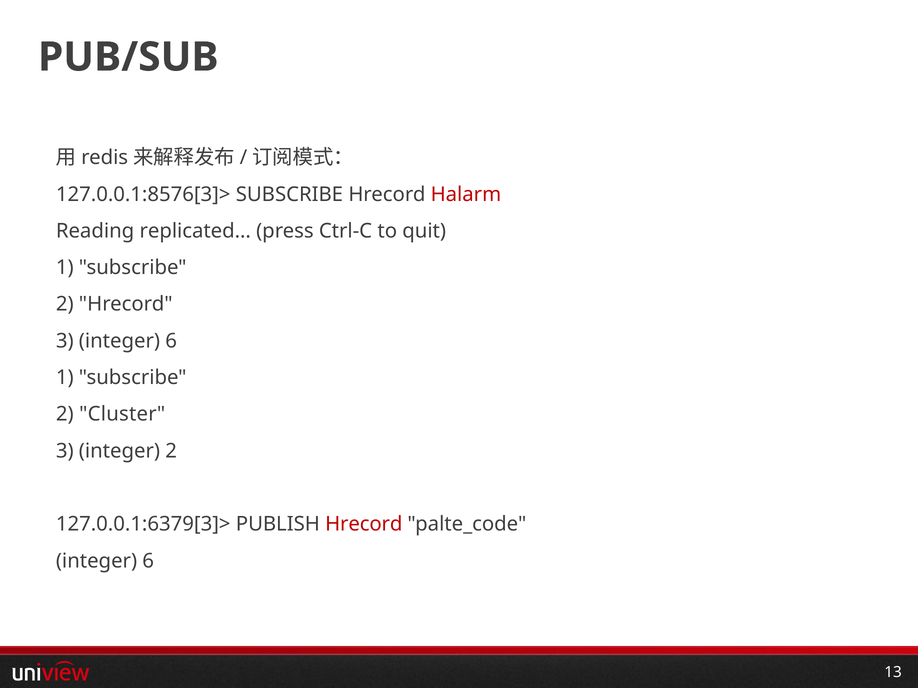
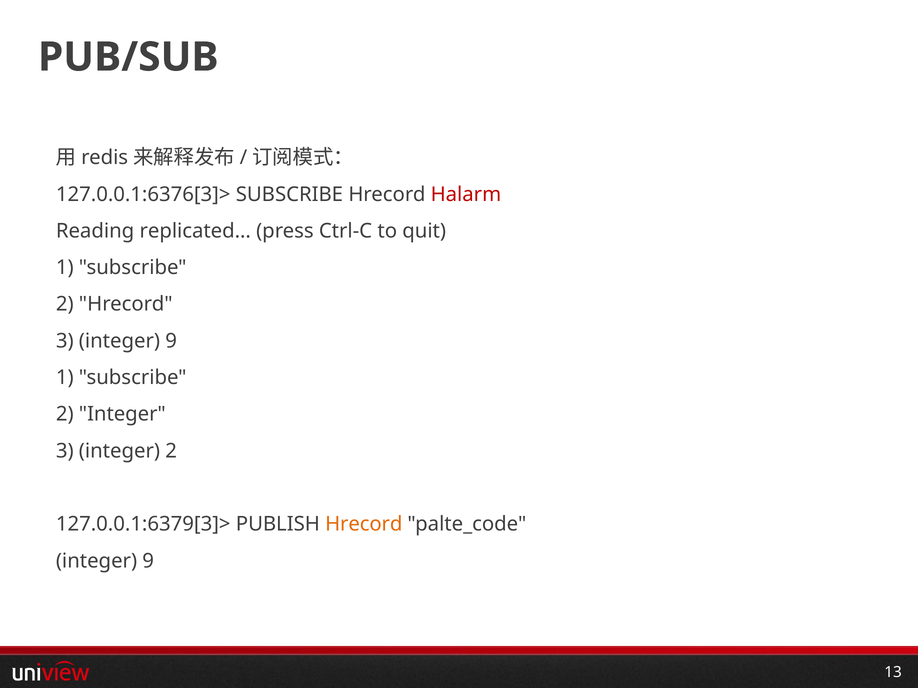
127.0.0.1:8576[3]>: 127.0.0.1:8576[3]> -> 127.0.0.1:6376[3]>
3 integer 6: 6 -> 9
2 Cluster: Cluster -> Integer
Hrecord at (364, 525) colour: red -> orange
6 at (148, 561): 6 -> 9
